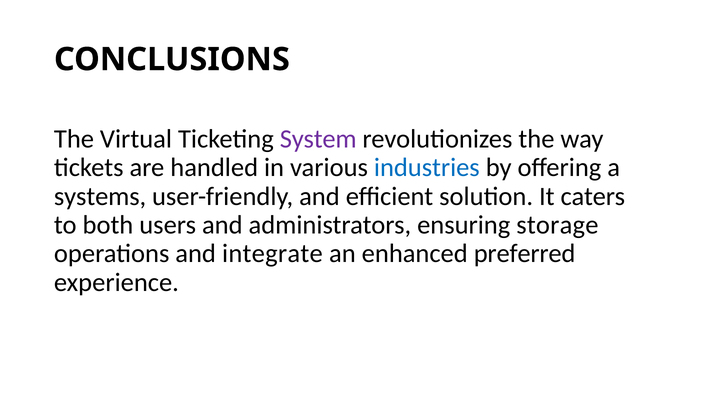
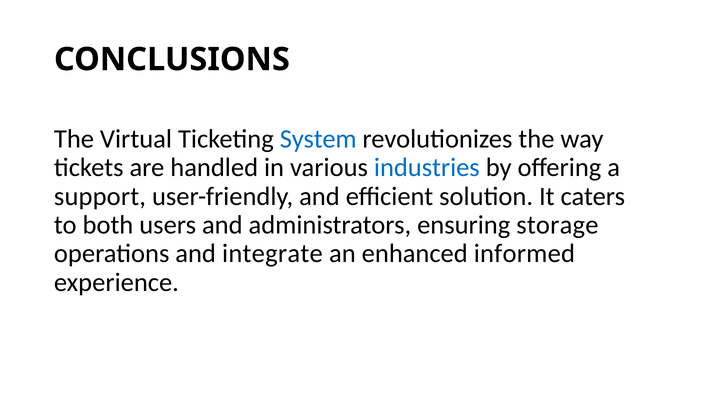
System colour: purple -> blue
systems: systems -> support
preferred: preferred -> informed
